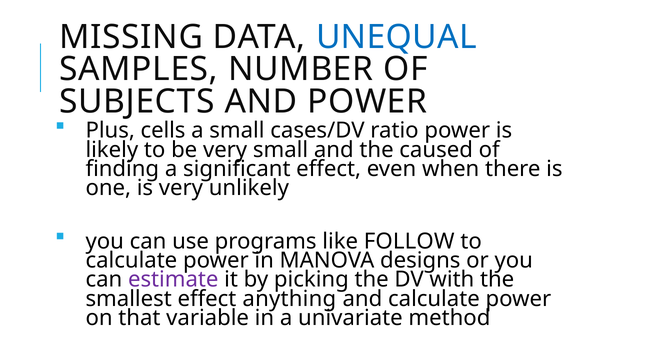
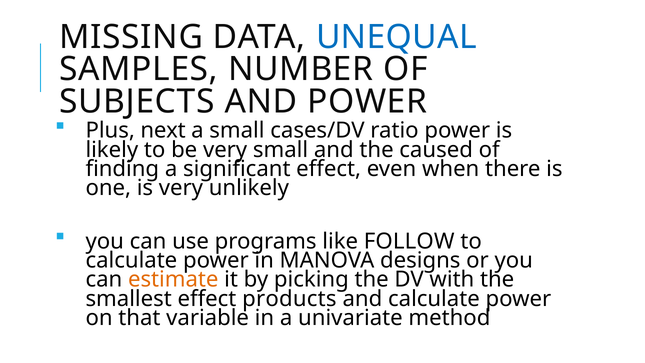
cells: cells -> next
estimate colour: purple -> orange
anything: anything -> products
